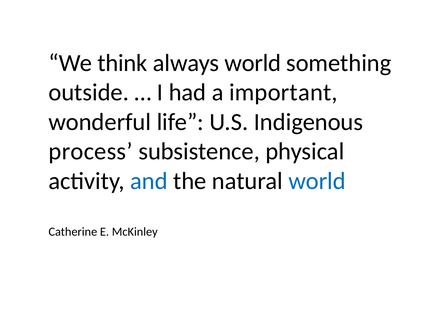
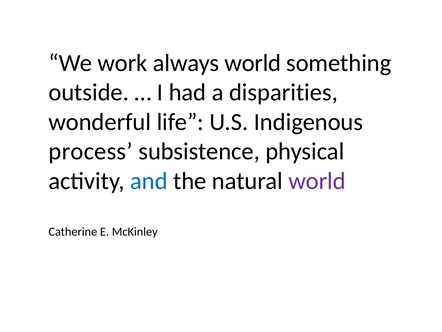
think: think -> work
important: important -> disparities
world at (317, 181) colour: blue -> purple
